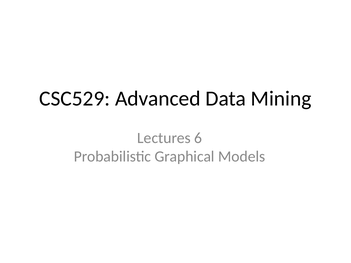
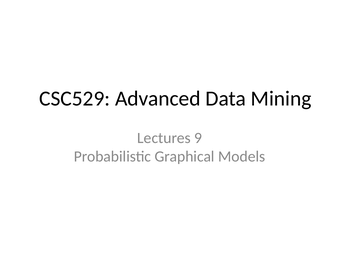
6: 6 -> 9
